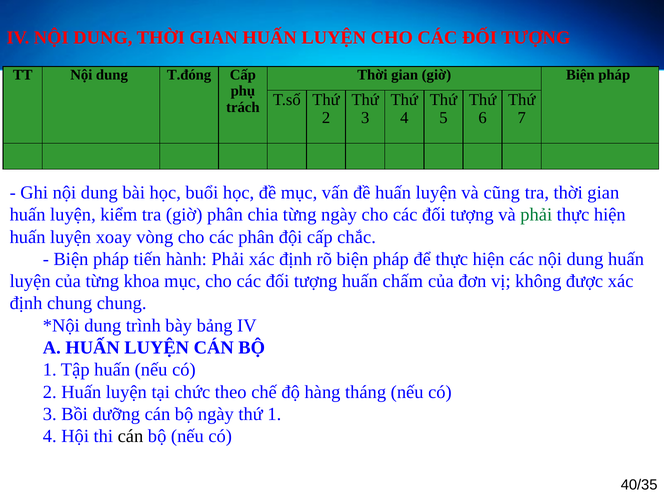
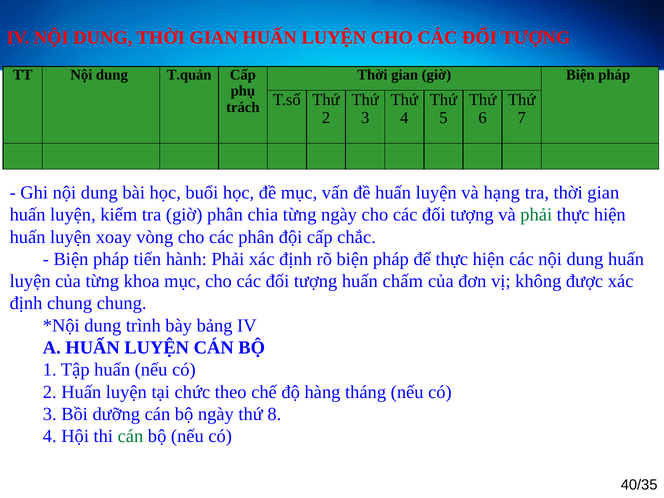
T.đóng: T.đóng -> T.quản
cũng: cũng -> hạng
thứ 1: 1 -> 8
cán at (130, 436) colour: black -> green
